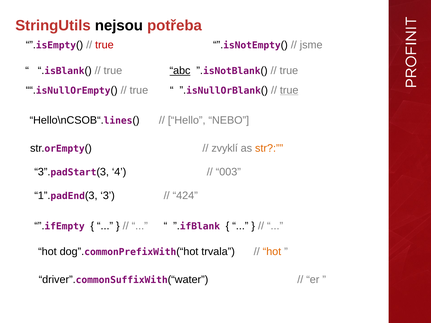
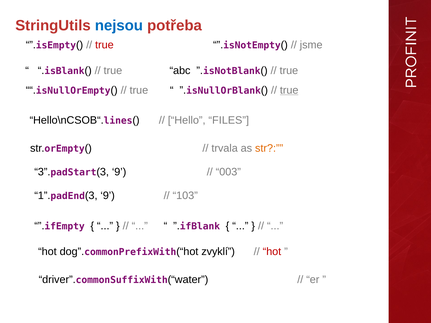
nejsou colour: black -> blue
abc underline: present -> none
NEBO: NEBO -> FILES
zvyklí: zvyklí -> trvala
3”.padStart(3 4: 4 -> 9
1”.padEnd(3 3: 3 -> 9
424: 424 -> 103
trvala: trvala -> zvyklí
hot at (272, 252) colour: orange -> red
